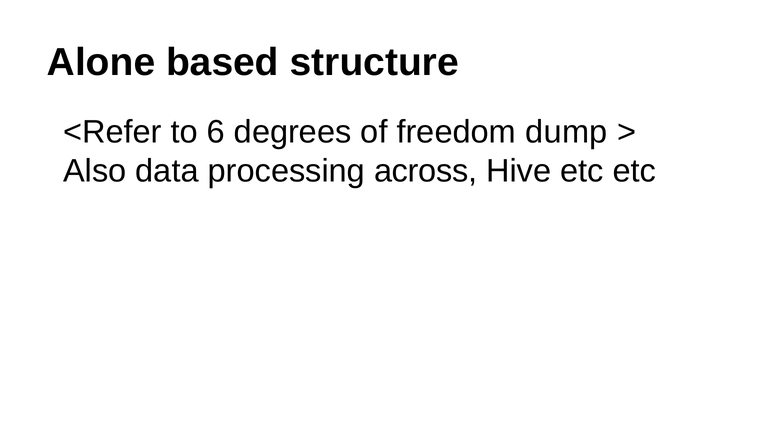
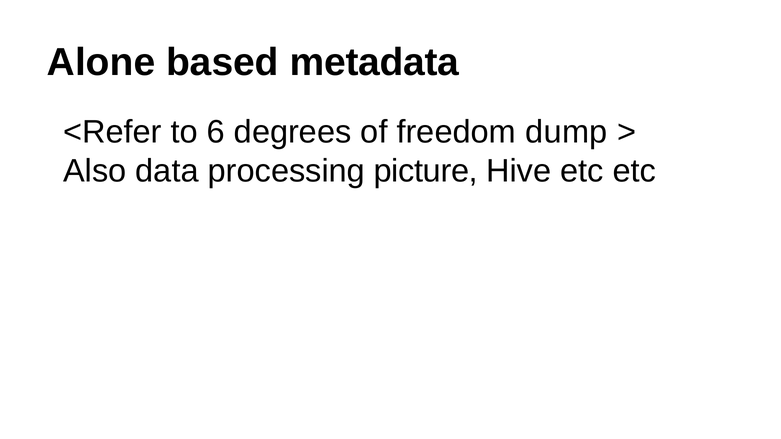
structure: structure -> metadata
across: across -> picture
